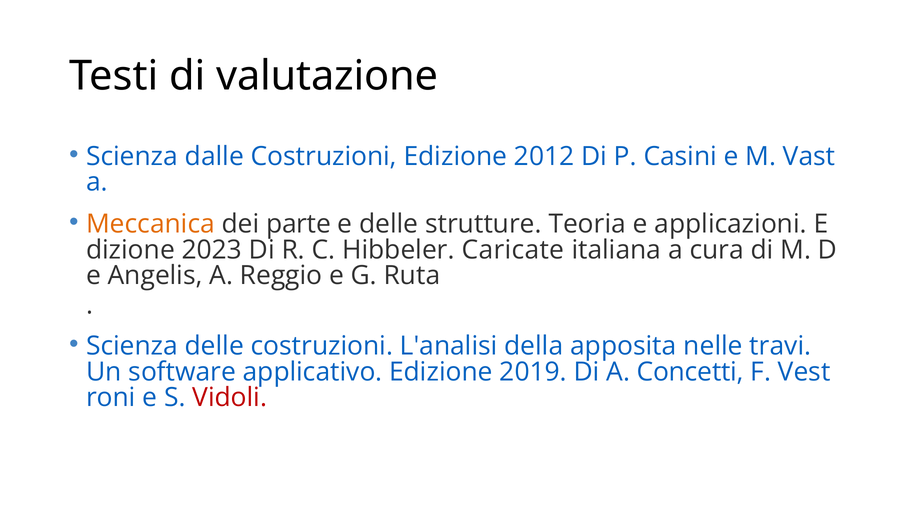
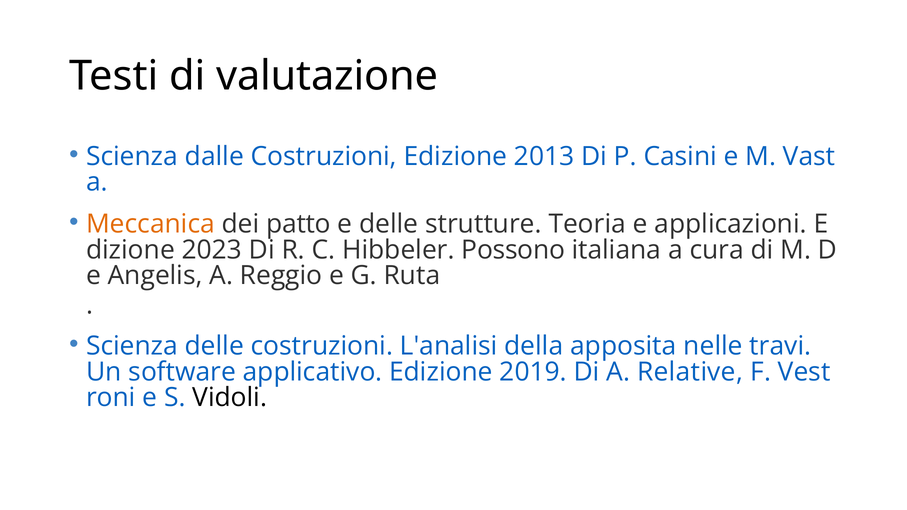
2012: 2012 -> 2013
parte: parte -> patto
Caricate: Caricate -> Possono
Concetti: Concetti -> Relative
Vidoli colour: red -> black
